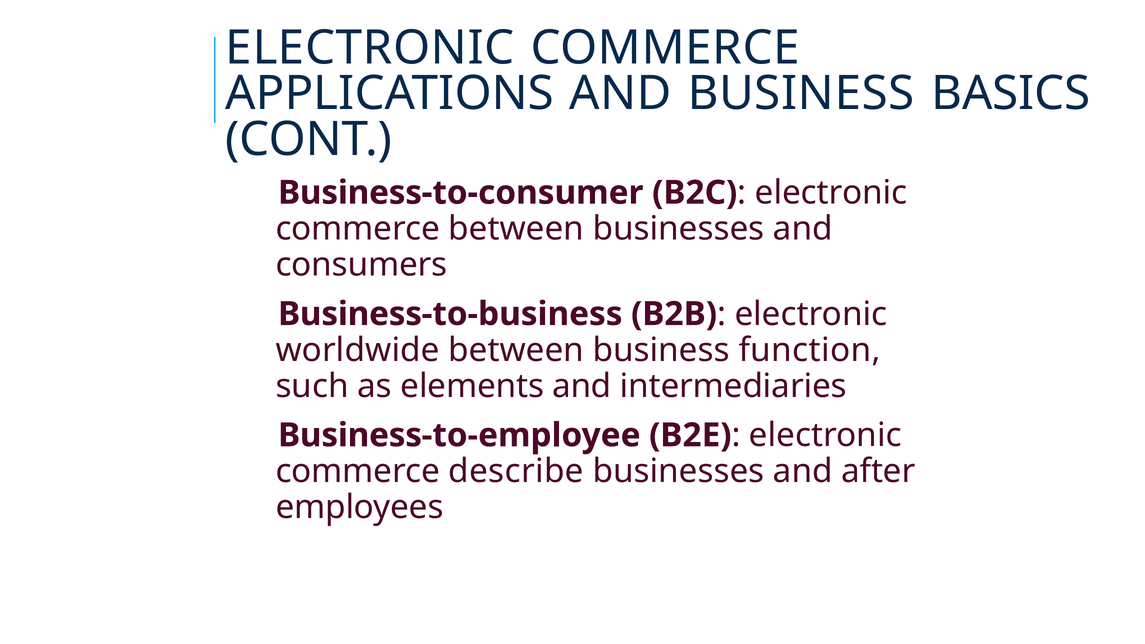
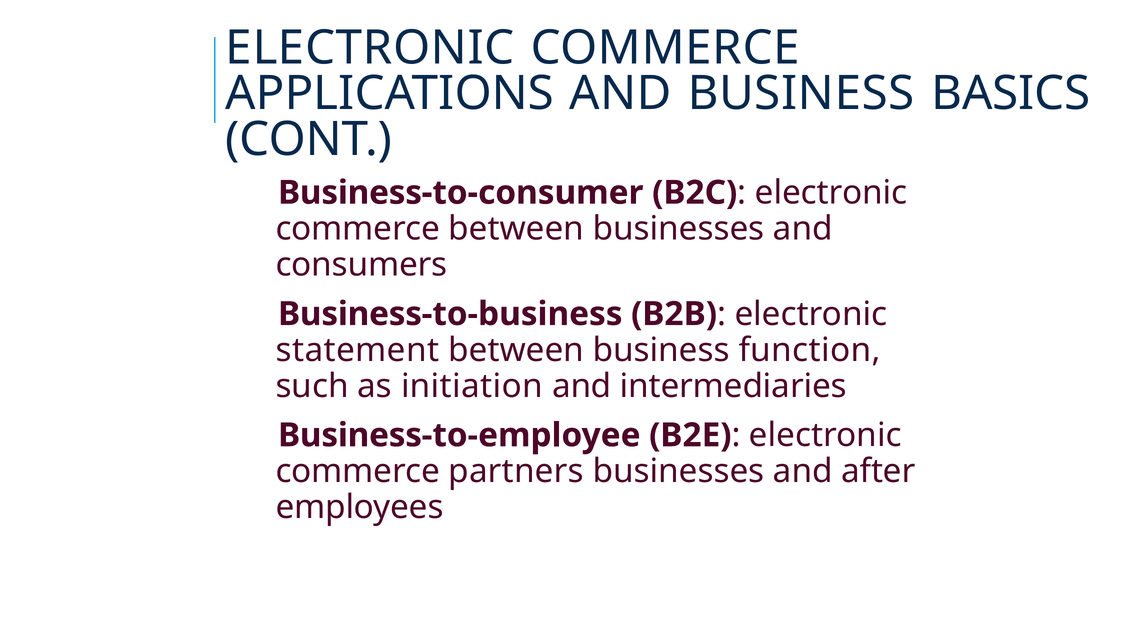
worldwide: worldwide -> statement
elements: elements -> initiation
describe: describe -> partners
